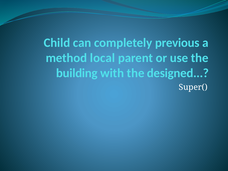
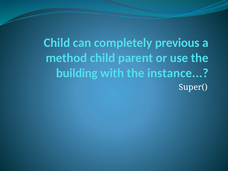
method local: local -> child
designed: designed -> instance
